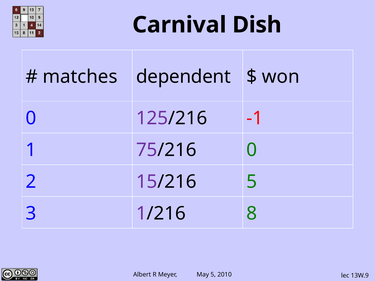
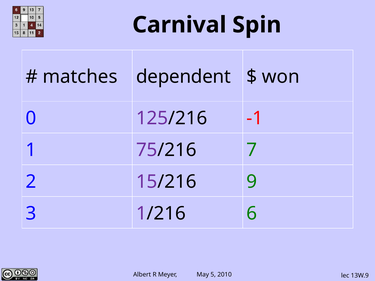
Dish: Dish -> Spin
75/216 0: 0 -> 7
15/216 5: 5 -> 9
8: 8 -> 6
